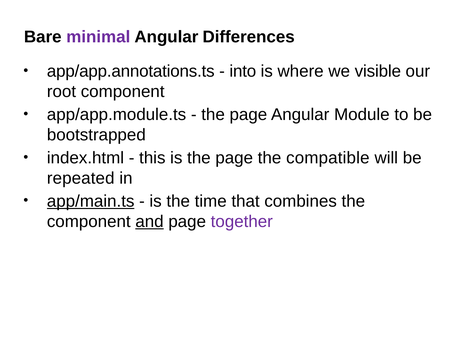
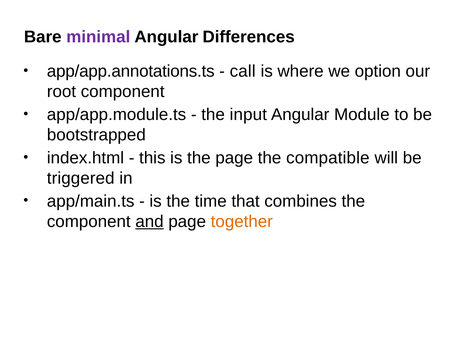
into: into -> call
visible: visible -> option
page at (248, 115): page -> input
repeated: repeated -> triggered
app/main.ts underline: present -> none
together colour: purple -> orange
